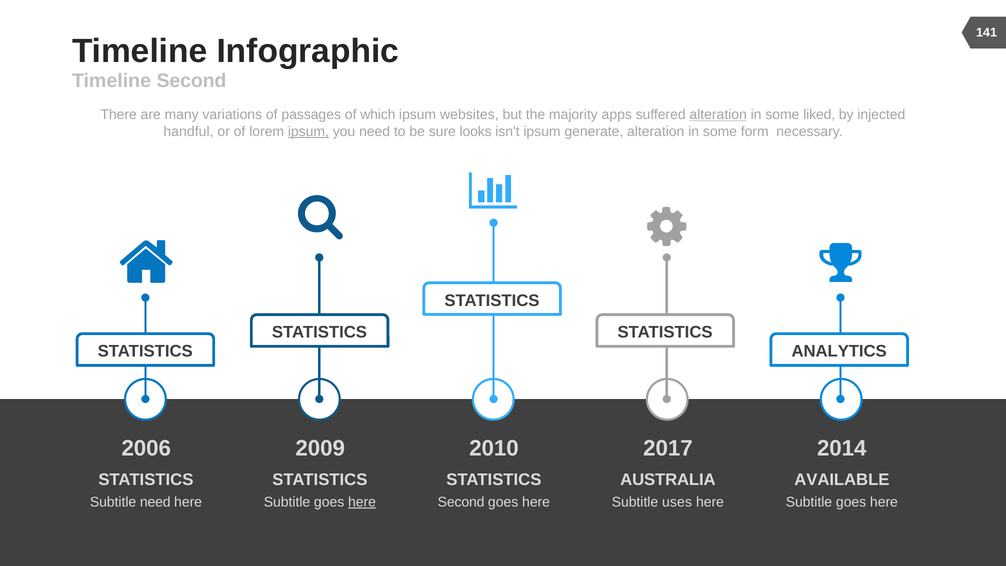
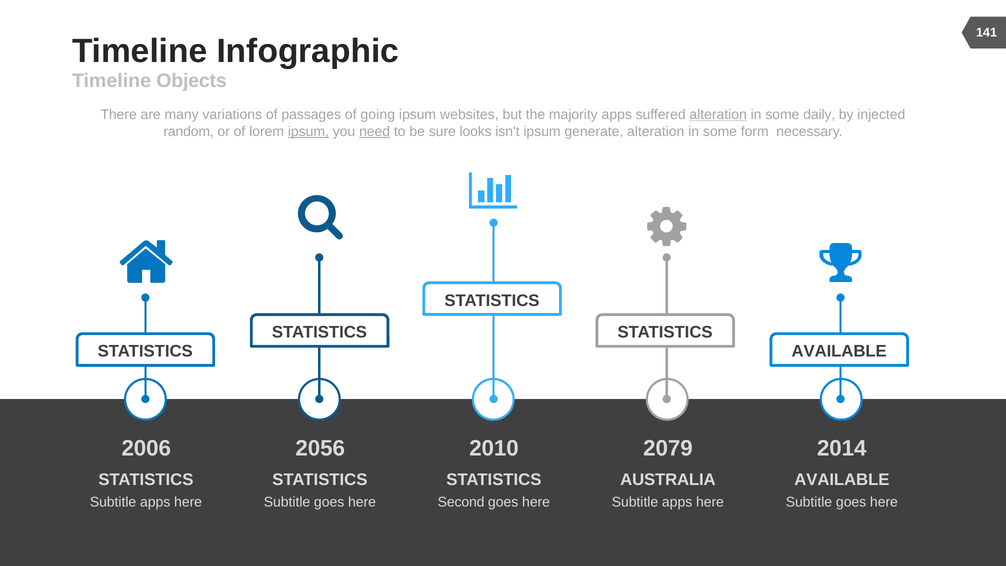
Timeline Second: Second -> Objects
which: which -> going
liked: liked -> daily
handful: handful -> random
need at (375, 132) underline: none -> present
ANALYTICS at (839, 351): ANALYTICS -> AVAILABLE
2009: 2009 -> 2056
2017: 2017 -> 2079
need at (155, 502): need -> apps
here at (362, 502) underline: present -> none
uses at (677, 502): uses -> apps
